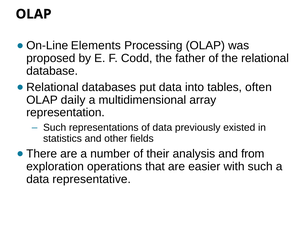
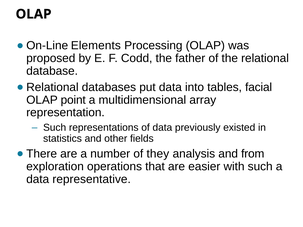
often: often -> facial
daily: daily -> point
their: their -> they
